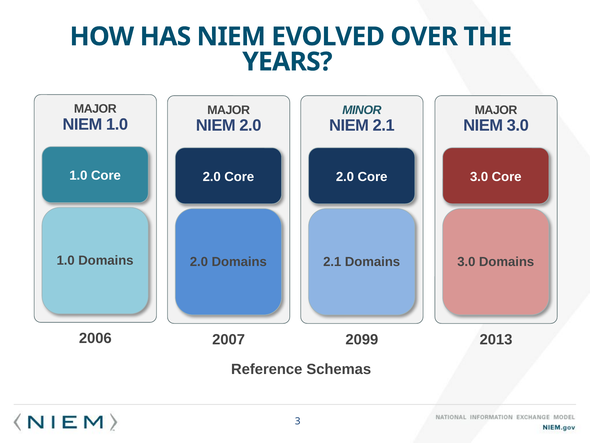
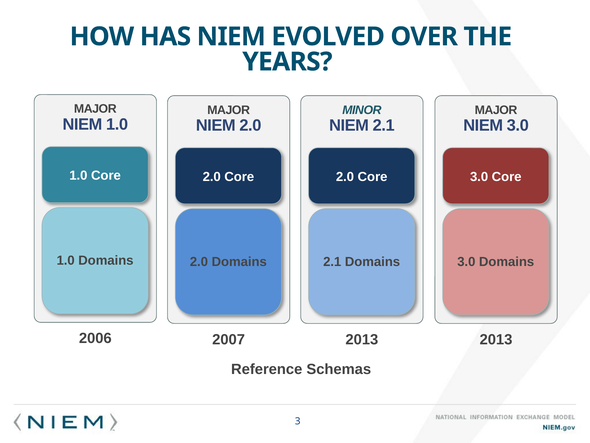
2099 at (362, 339): 2099 -> 2013
